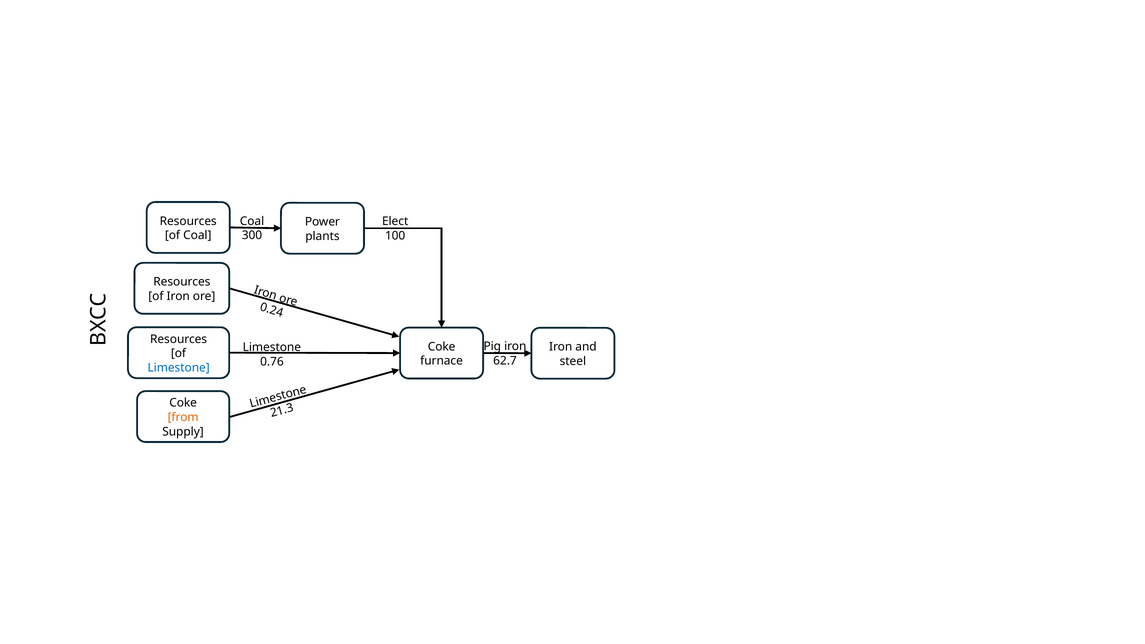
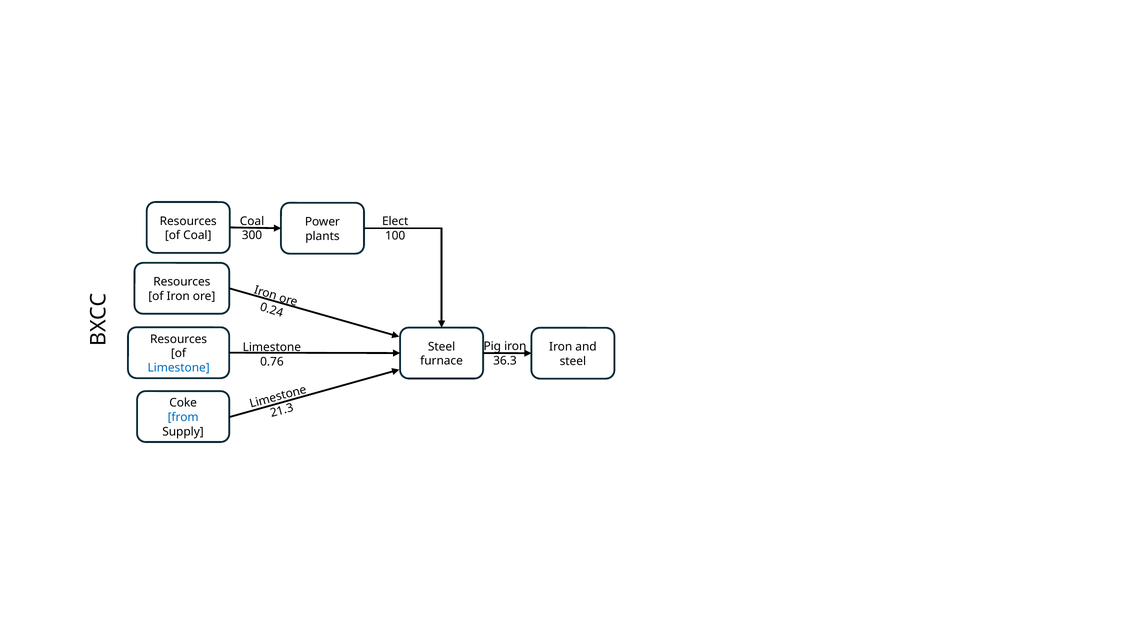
Coke at (442, 347): Coke -> Steel
62.7: 62.7 -> 36.3
from colour: orange -> blue
